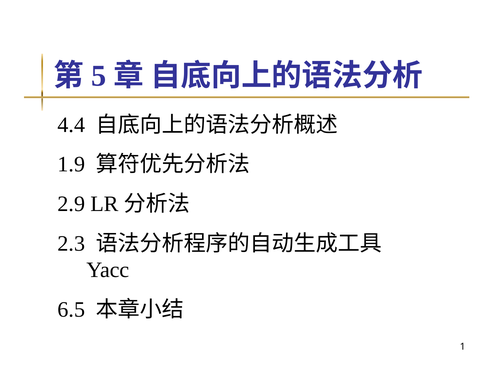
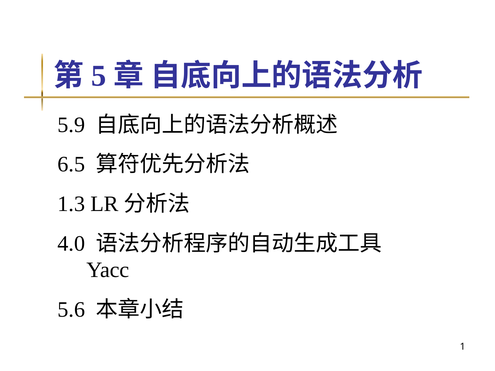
4.4: 4.4 -> 5.9
1.9: 1.9 -> 6.5
2.9: 2.9 -> 1.3
2.3: 2.3 -> 4.0
6.5: 6.5 -> 5.6
